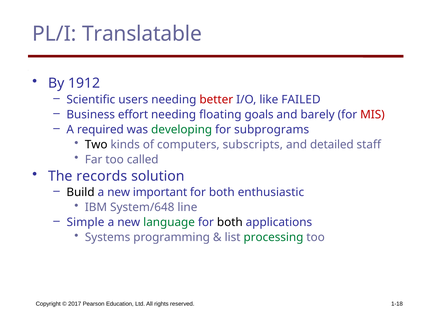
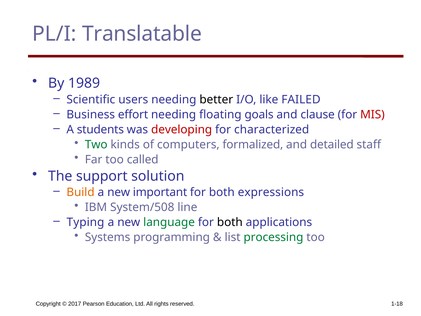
1912: 1912 -> 1989
better colour: red -> black
barely: barely -> clause
required: required -> students
developing colour: green -> red
subprograms: subprograms -> characterized
Two colour: black -> green
subscripts: subscripts -> formalized
records: records -> support
Build colour: black -> orange
enthusiastic: enthusiastic -> expressions
System/648: System/648 -> System/508
Simple: Simple -> Typing
